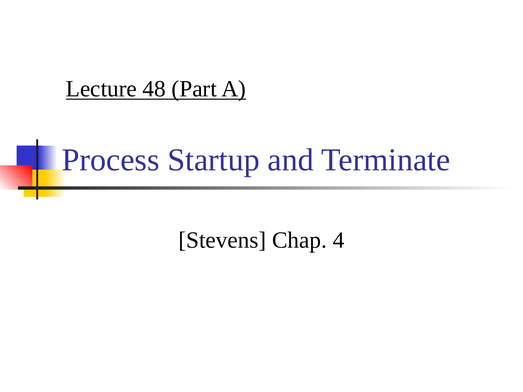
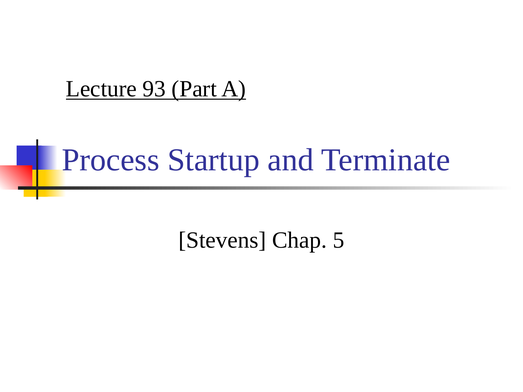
48: 48 -> 93
4: 4 -> 5
